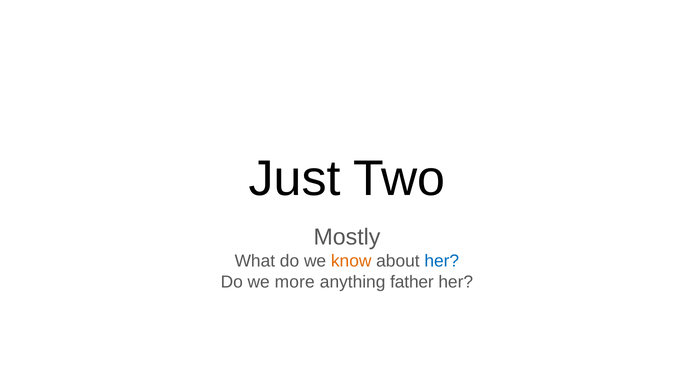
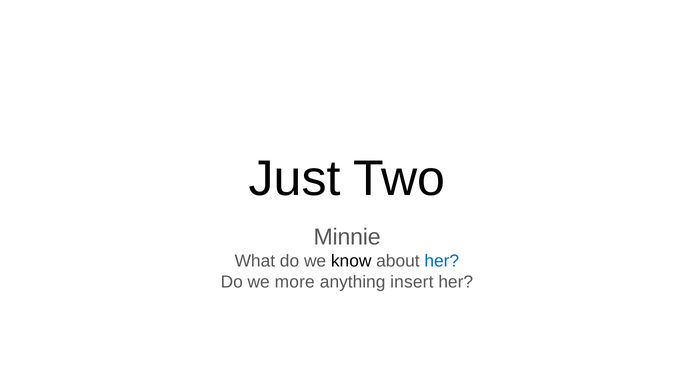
Mostly: Mostly -> Minnie
know colour: orange -> black
father: father -> insert
